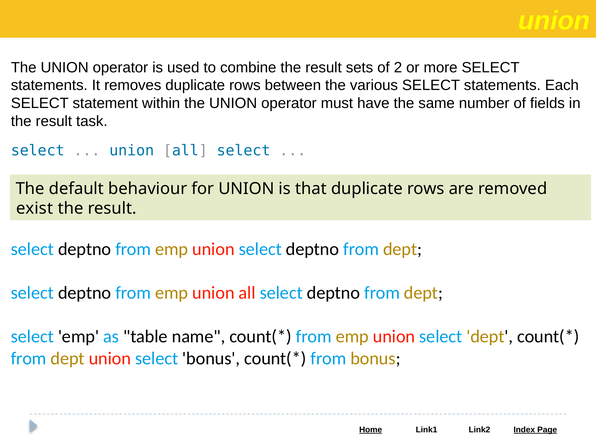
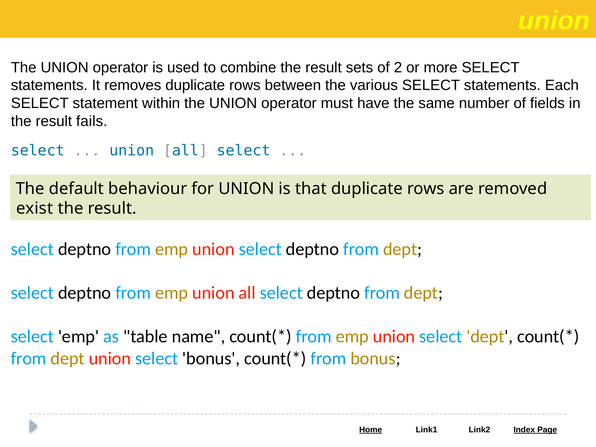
task: task -> fails
